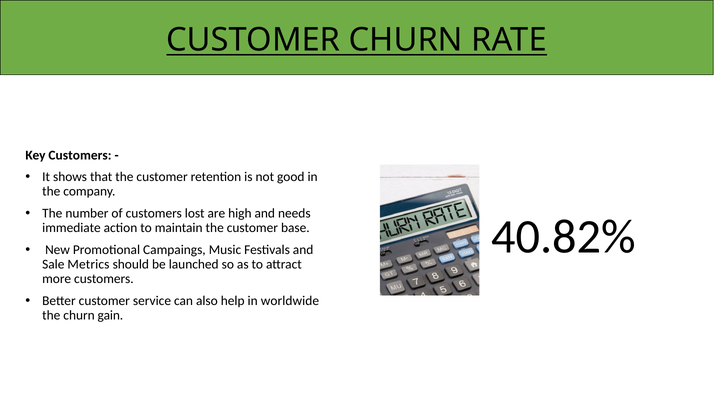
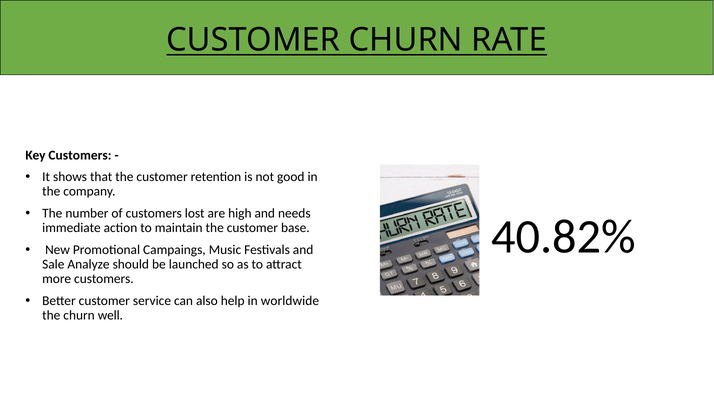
Metrics: Metrics -> Analyze
gain: gain -> well
